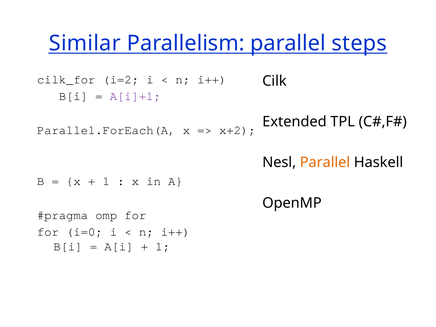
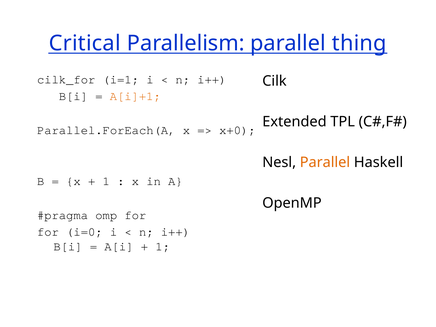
Similar: Similar -> Critical
steps: steps -> thing
i=2: i=2 -> i=1
A[i]+1 colour: purple -> orange
x+2: x+2 -> x+0
